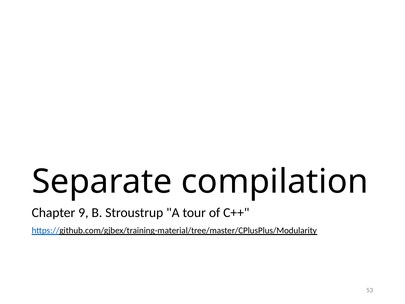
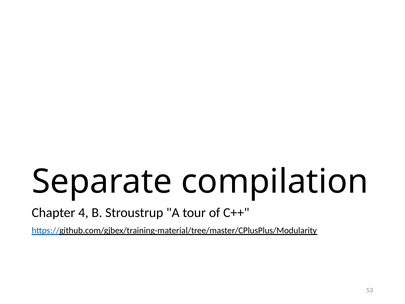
9: 9 -> 4
